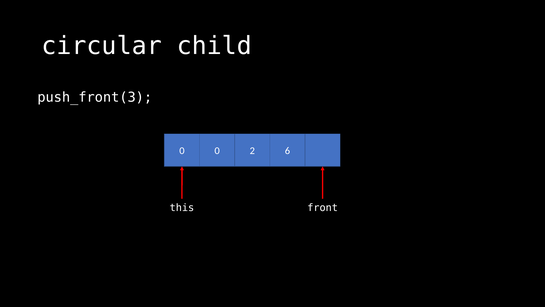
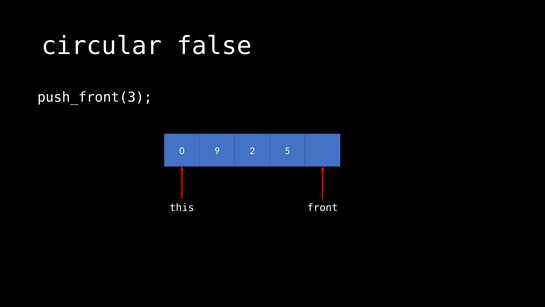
child: child -> false
0 0: 0 -> 9
6: 6 -> 5
